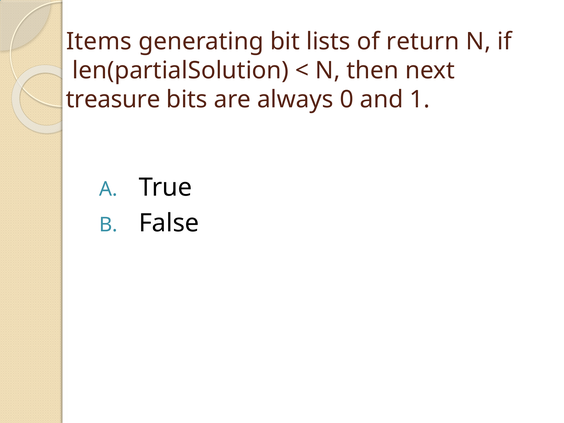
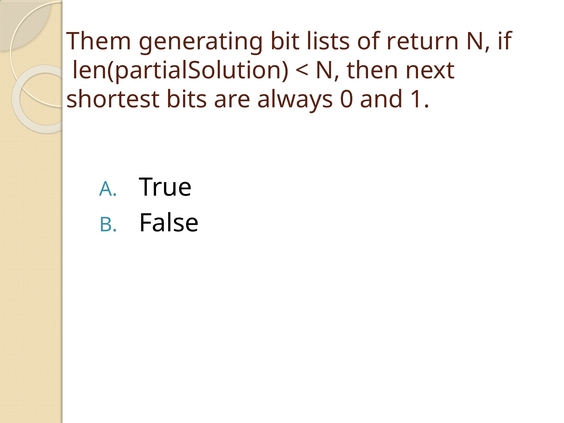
Items: Items -> Them
treasure: treasure -> shortest
